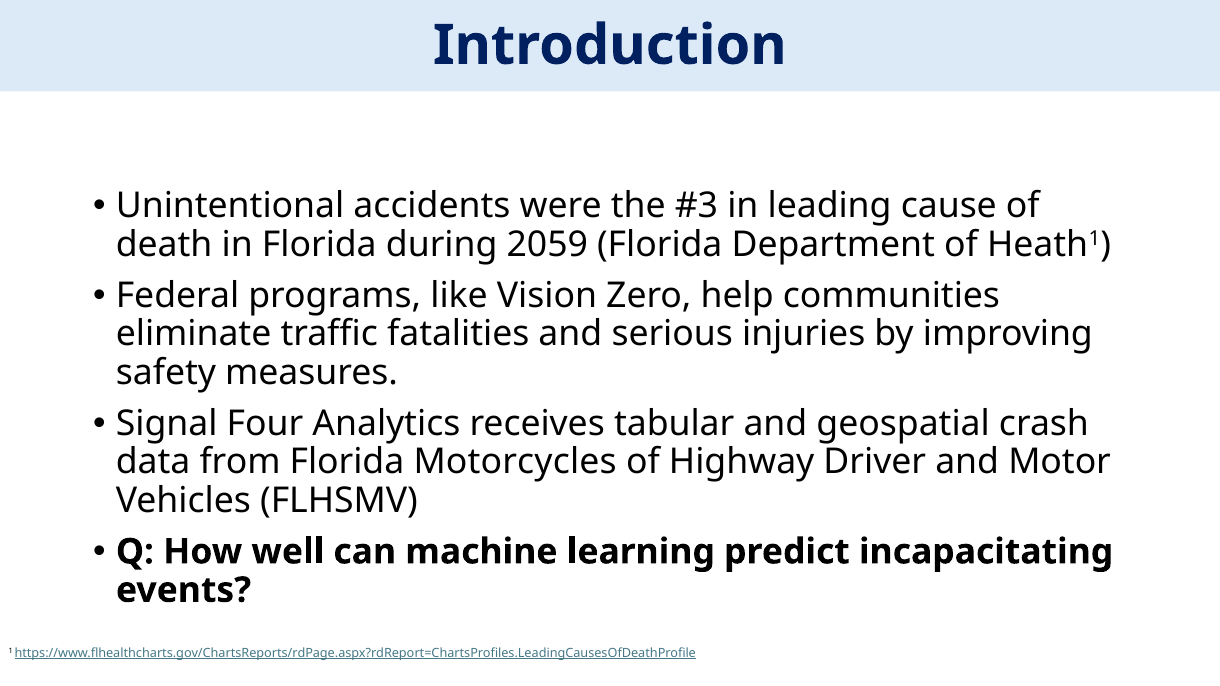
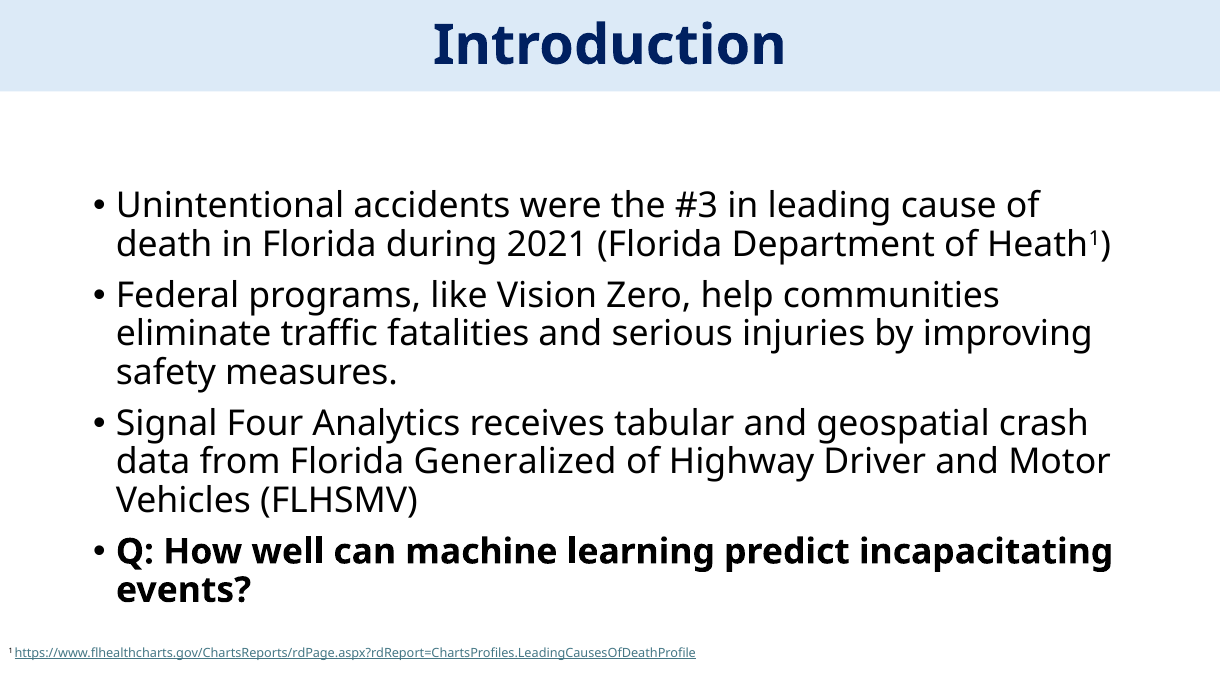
2059: 2059 -> 2021
Motorcycles: Motorcycles -> Generalized
